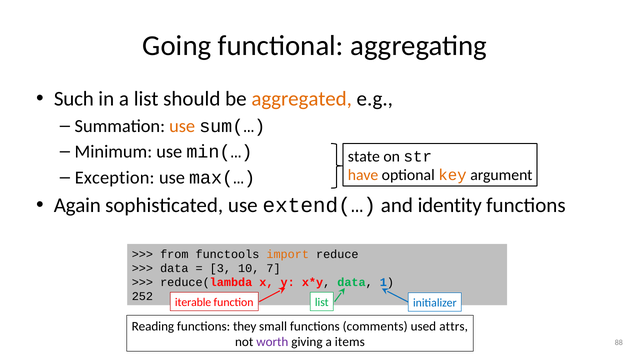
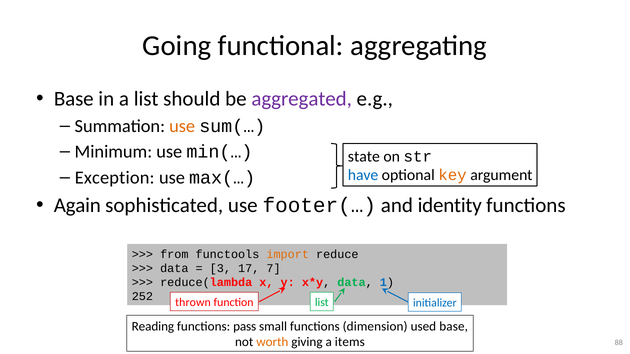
Such at (74, 99): Such -> Base
aggregated colour: orange -> purple
have colour: orange -> blue
extend(…: extend(… -> footer(…
10: 10 -> 17
iterable: iterable -> thrown
they: they -> pass
comments: comments -> dimension
used attrs: attrs -> base
worth colour: purple -> orange
